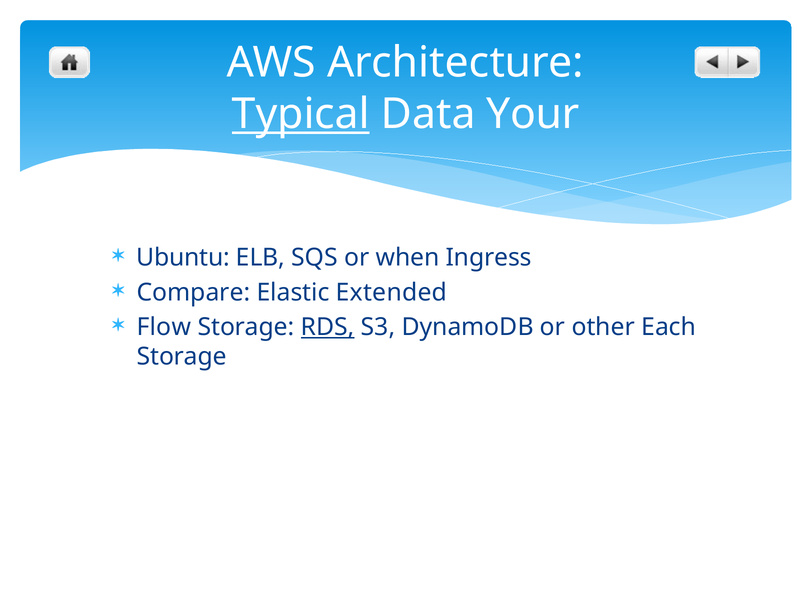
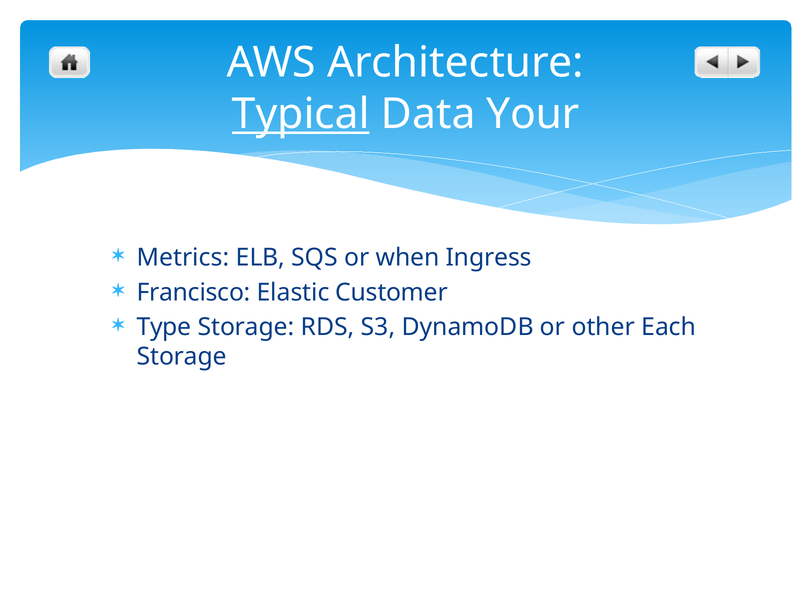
Ubuntu: Ubuntu -> Metrics
Compare: Compare -> Francisco
Extended: Extended -> Customer
Flow: Flow -> Type
RDS underline: present -> none
